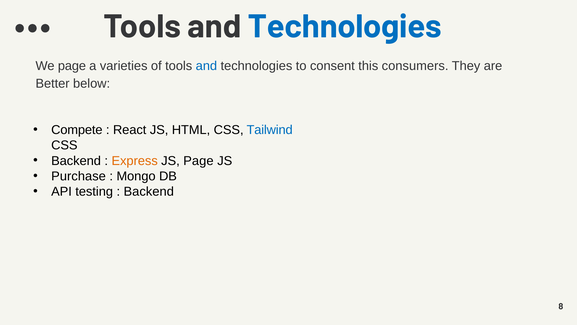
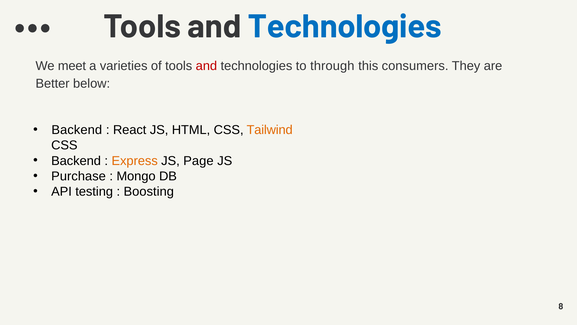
We page: page -> meet
and at (206, 66) colour: blue -> red
consent: consent -> through
Compete at (77, 130): Compete -> Backend
Tailwind colour: blue -> orange
Backend at (149, 191): Backend -> Boosting
